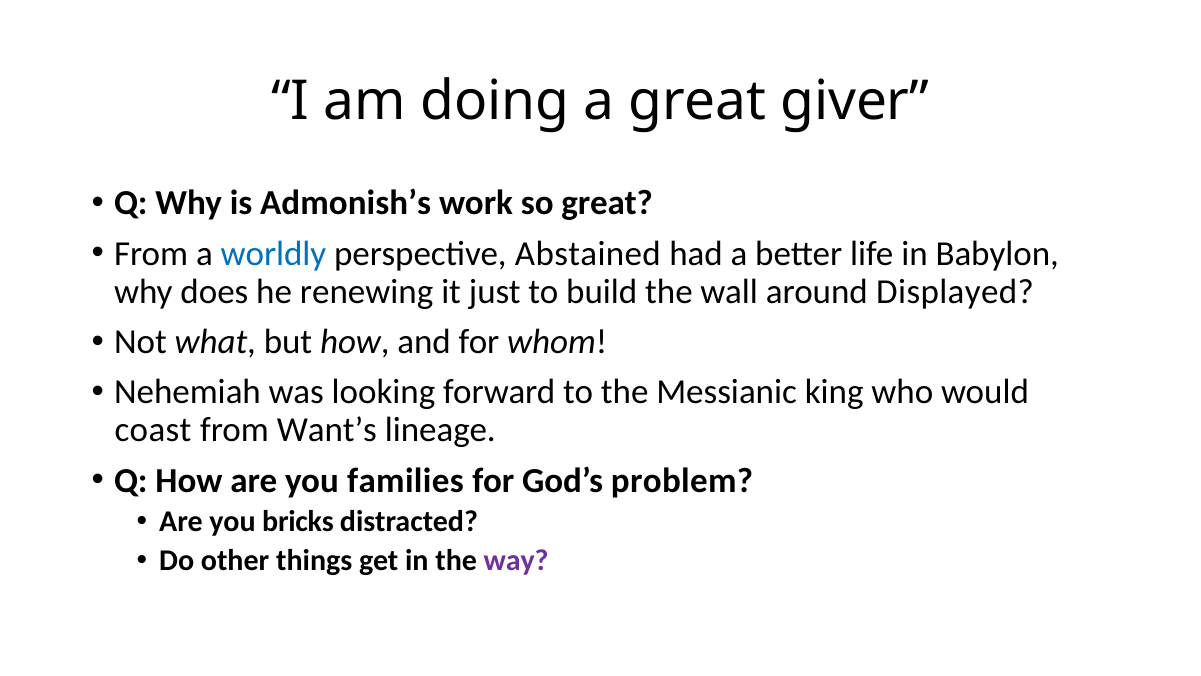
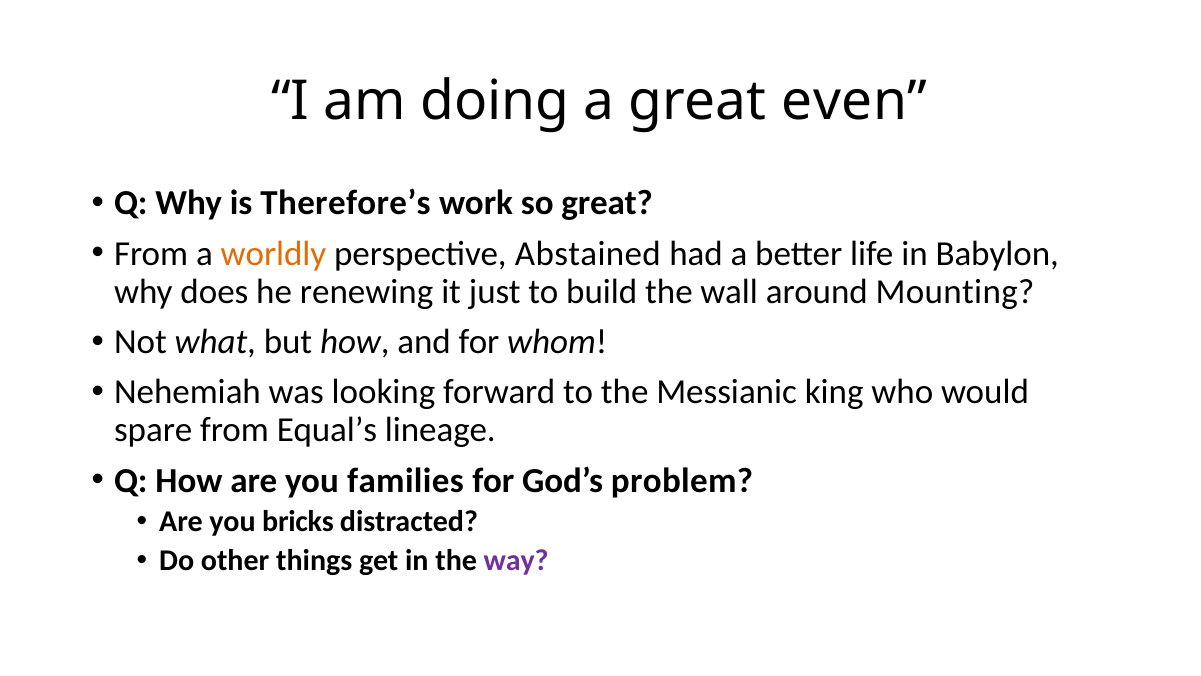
giver: giver -> even
Admonish’s: Admonish’s -> Therefore’s
worldly colour: blue -> orange
Displayed: Displayed -> Mounting
coast: coast -> spare
Want’s: Want’s -> Equal’s
